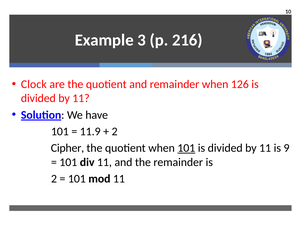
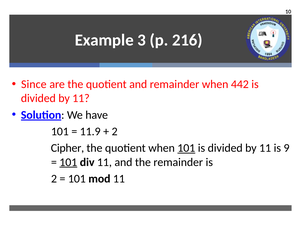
Clock: Clock -> Since
126: 126 -> 442
101 at (68, 162) underline: none -> present
